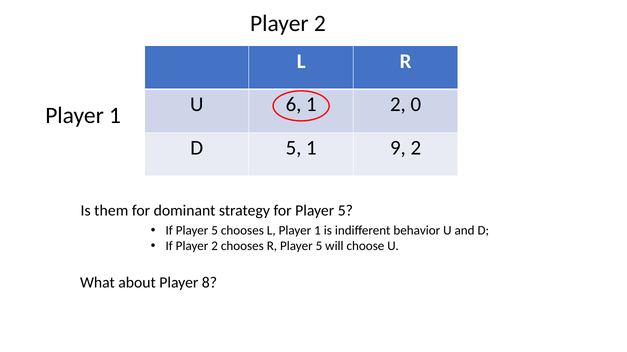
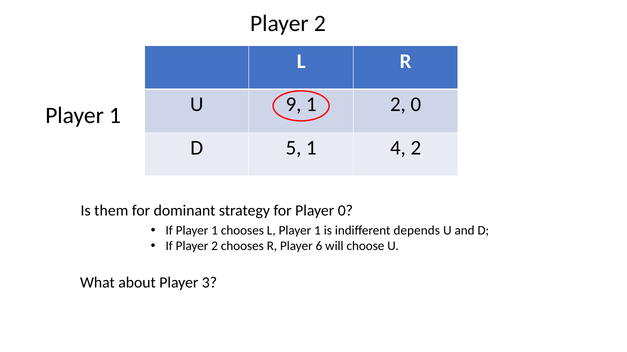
6: 6 -> 9
9: 9 -> 4
for Player 5: 5 -> 0
If Player 5: 5 -> 1
behavior: behavior -> depends
R Player 5: 5 -> 6
8: 8 -> 3
